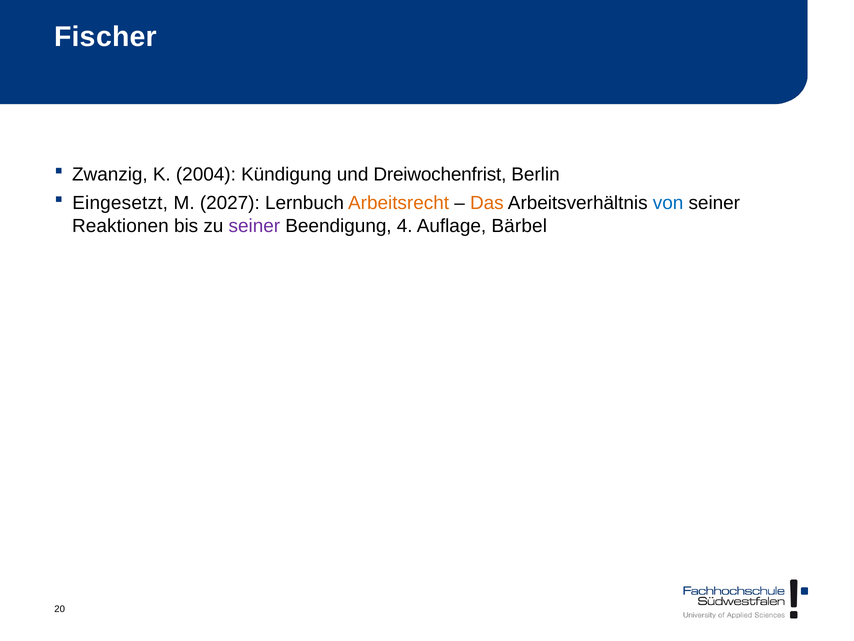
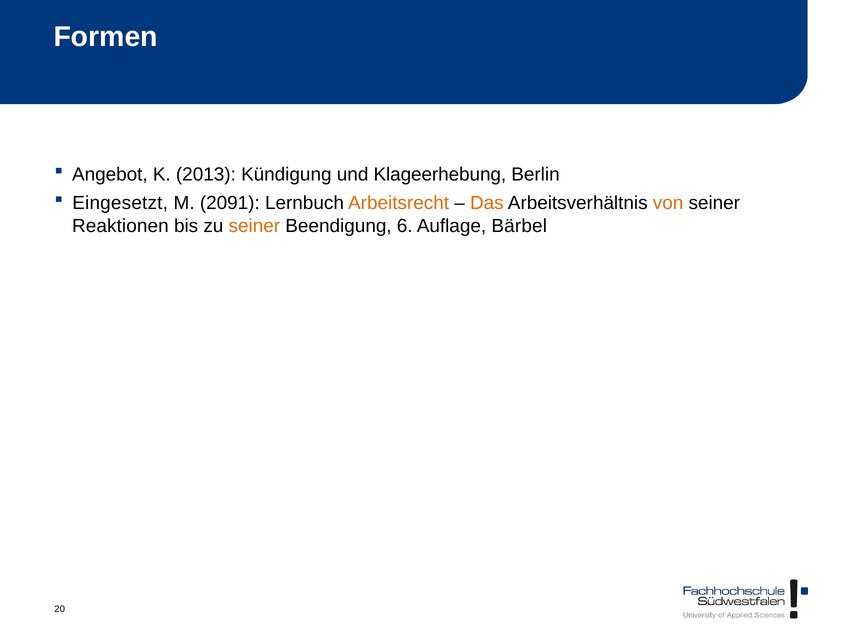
Fischer: Fischer -> Formen
Zwanzig: Zwanzig -> Angebot
2004: 2004 -> 2013
Dreiwochenfrist: Dreiwochenfrist -> Klageerhebung
2027: 2027 -> 2091
von colour: blue -> orange
seiner at (254, 226) colour: purple -> orange
4: 4 -> 6
